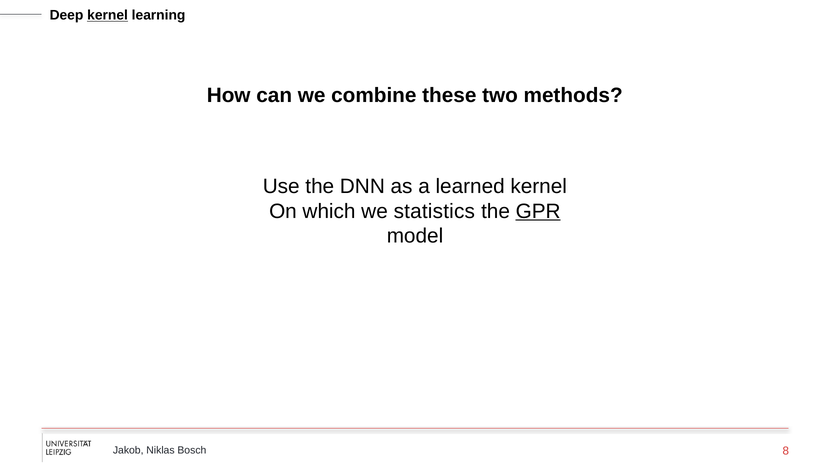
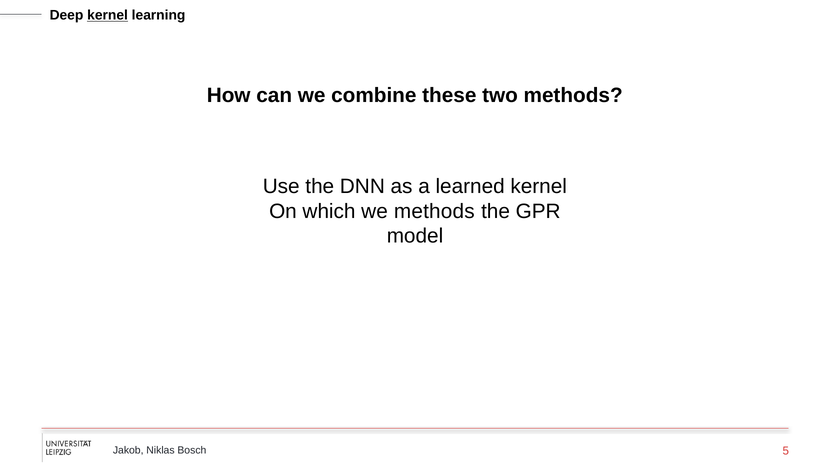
we statistics: statistics -> methods
GPR underline: present -> none
8: 8 -> 5
